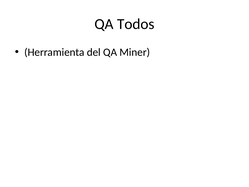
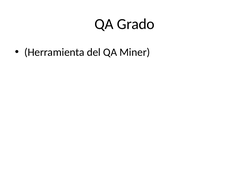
Todos: Todos -> Grado
